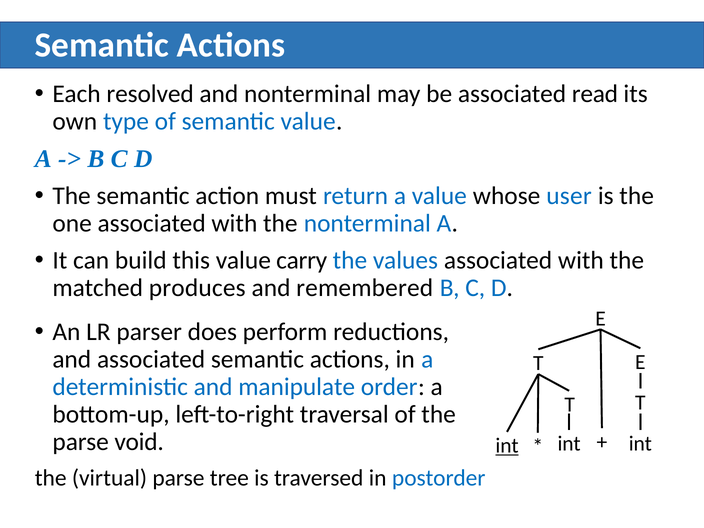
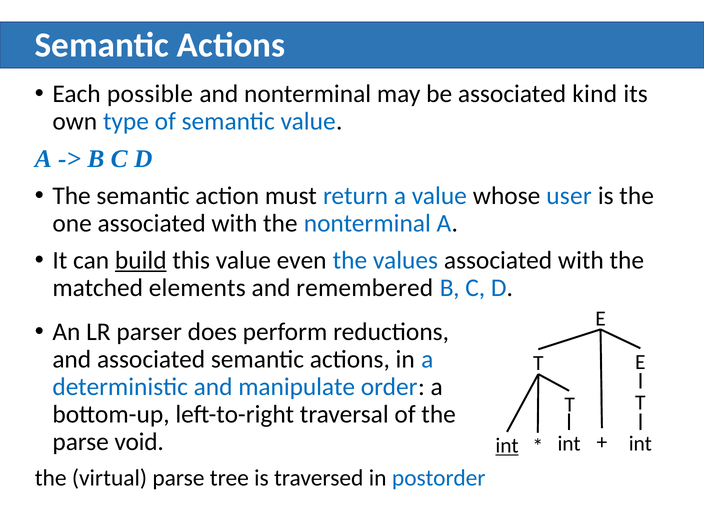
resolved: resolved -> possible
read: read -> kind
build underline: none -> present
carry: carry -> even
produces: produces -> elements
